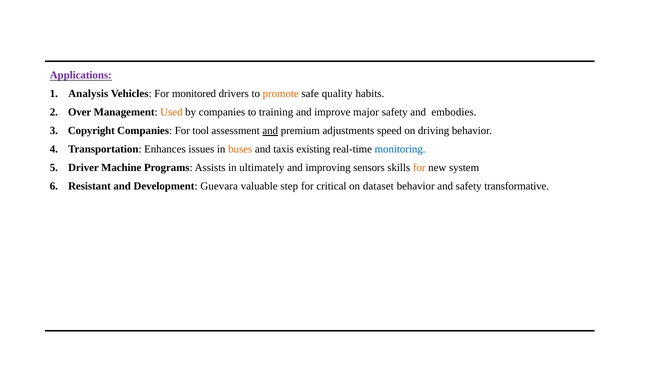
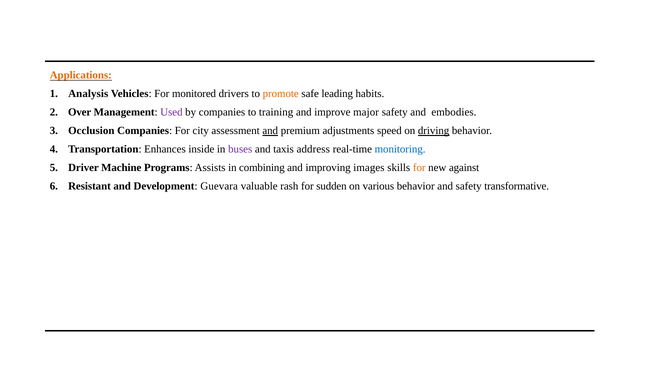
Applications colour: purple -> orange
quality: quality -> leading
Used colour: orange -> purple
Copyright: Copyright -> Occlusion
tool: tool -> city
driving underline: none -> present
issues: issues -> inside
buses colour: orange -> purple
existing: existing -> address
ultimately: ultimately -> combining
sensors: sensors -> images
system: system -> against
step: step -> rash
critical: critical -> sudden
dataset: dataset -> various
